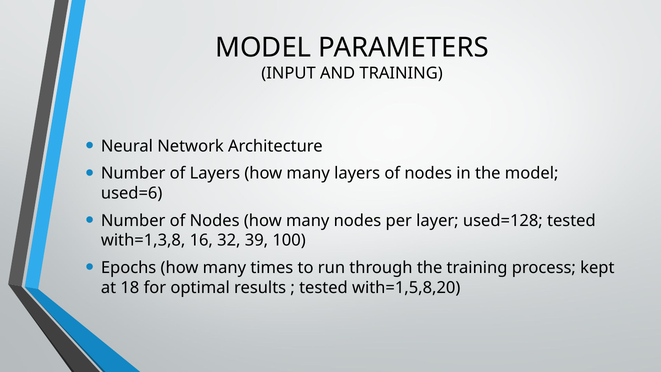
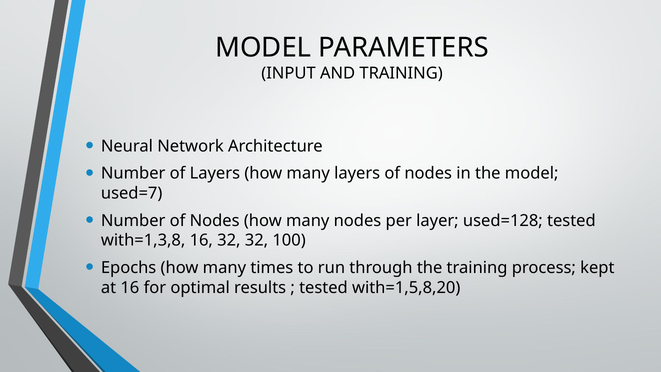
used=6: used=6 -> used=7
32 39: 39 -> 32
at 18: 18 -> 16
